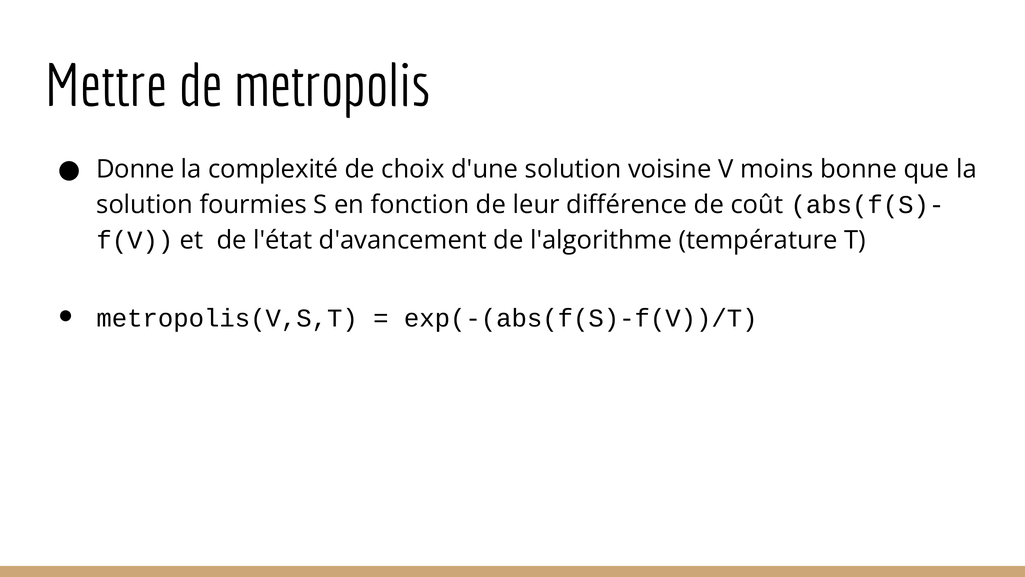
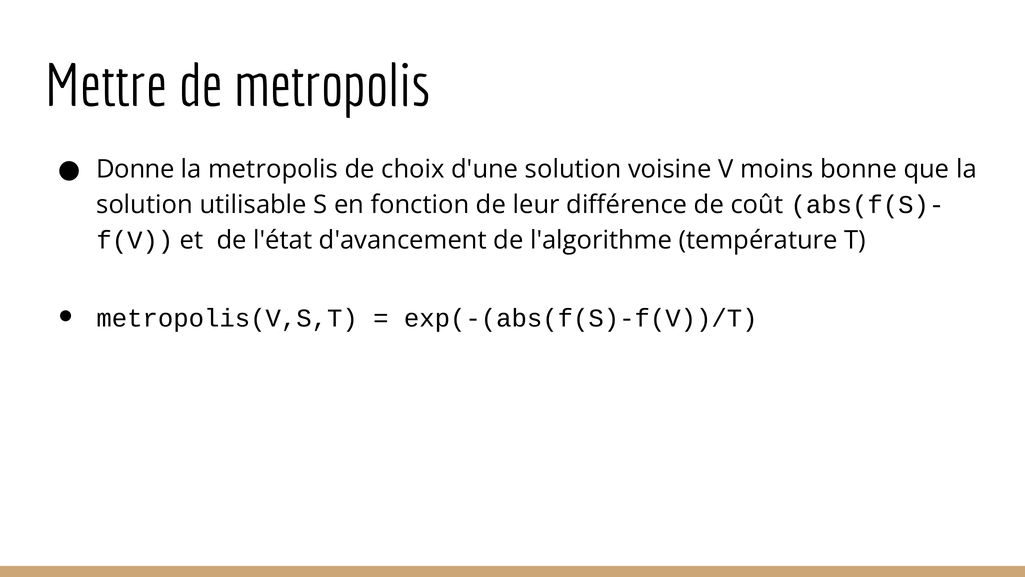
la complexité: complexité -> metropolis
fourmies: fourmies -> utilisable
